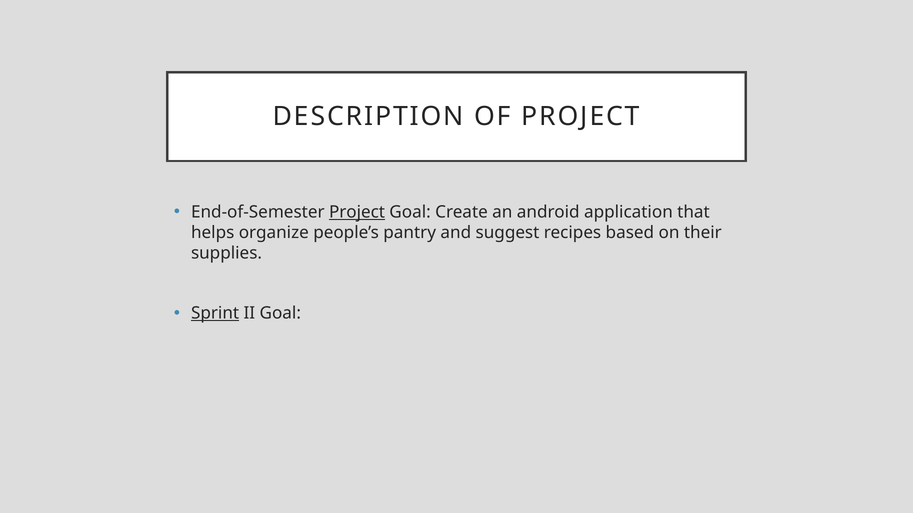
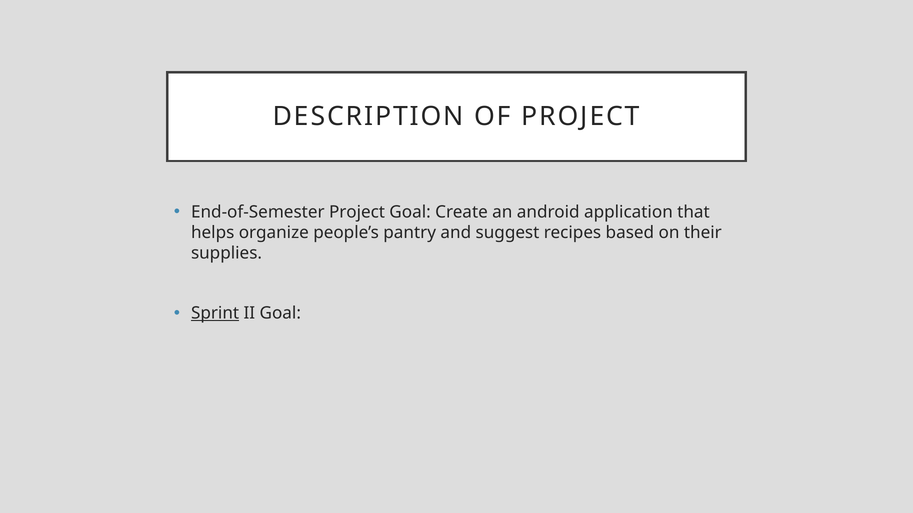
Project at (357, 212) underline: present -> none
